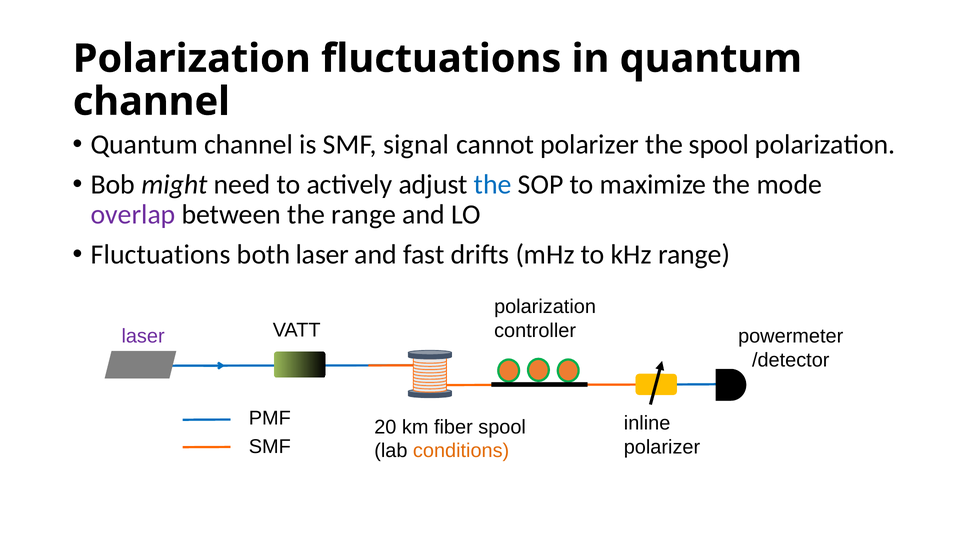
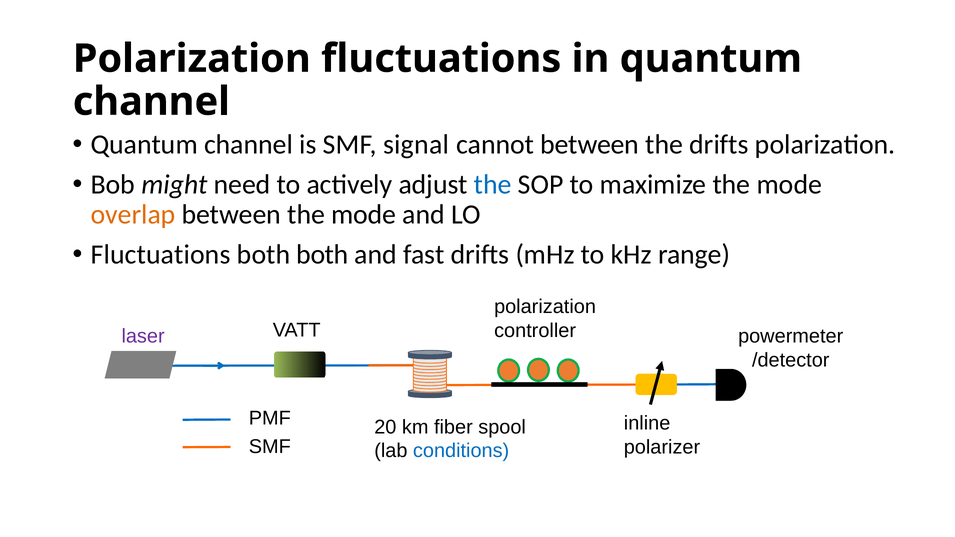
cannot polarizer: polarizer -> between
the spool: spool -> drifts
overlap colour: purple -> orange
between the range: range -> mode
both laser: laser -> both
conditions colour: orange -> blue
